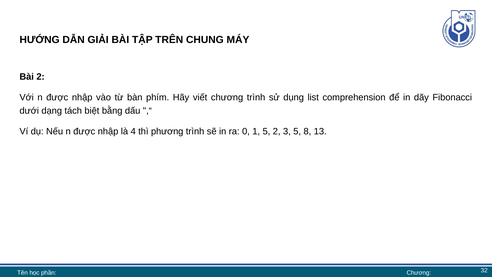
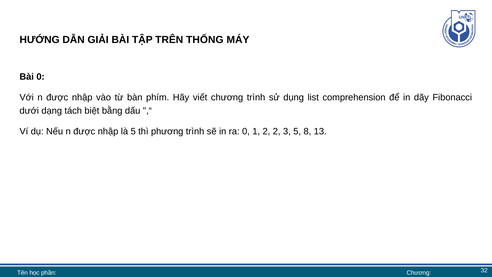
CHUNG: CHUNG -> THỐNG
Bài 2: 2 -> 0
là 4: 4 -> 5
1 5: 5 -> 2
